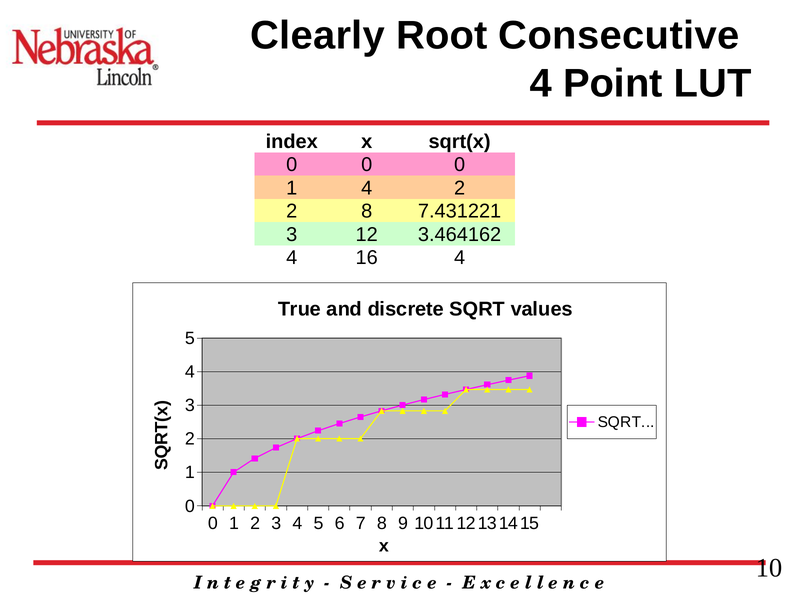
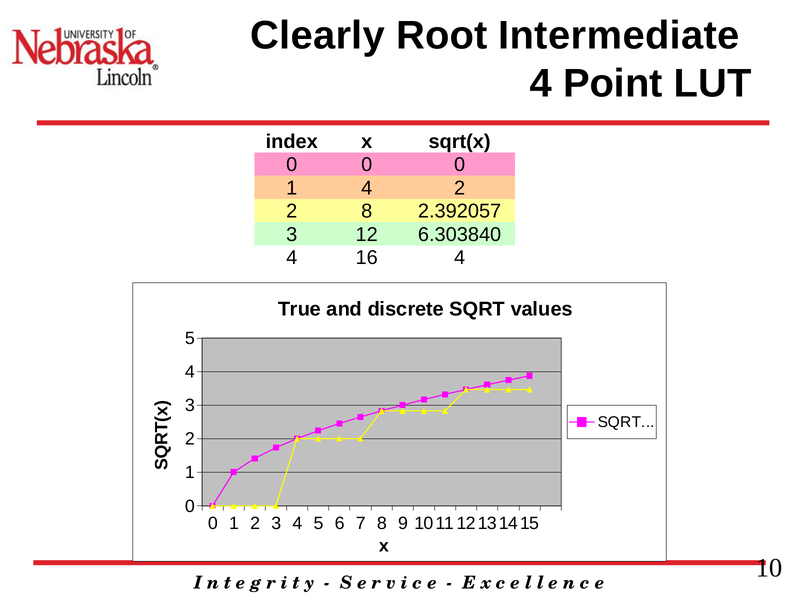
Consecutive: Consecutive -> Intermediate
7.431221: 7.431221 -> 2.392057
3.464162: 3.464162 -> 6.303840
